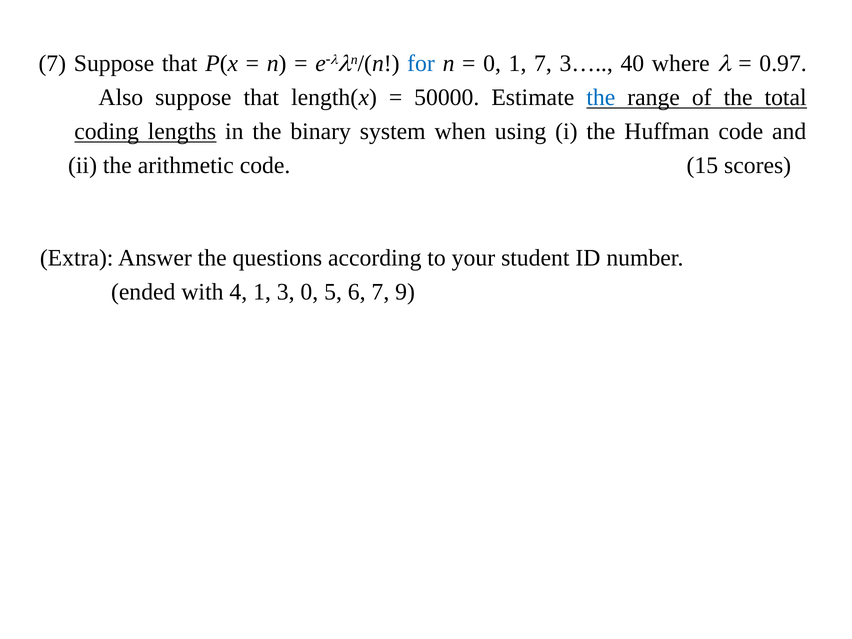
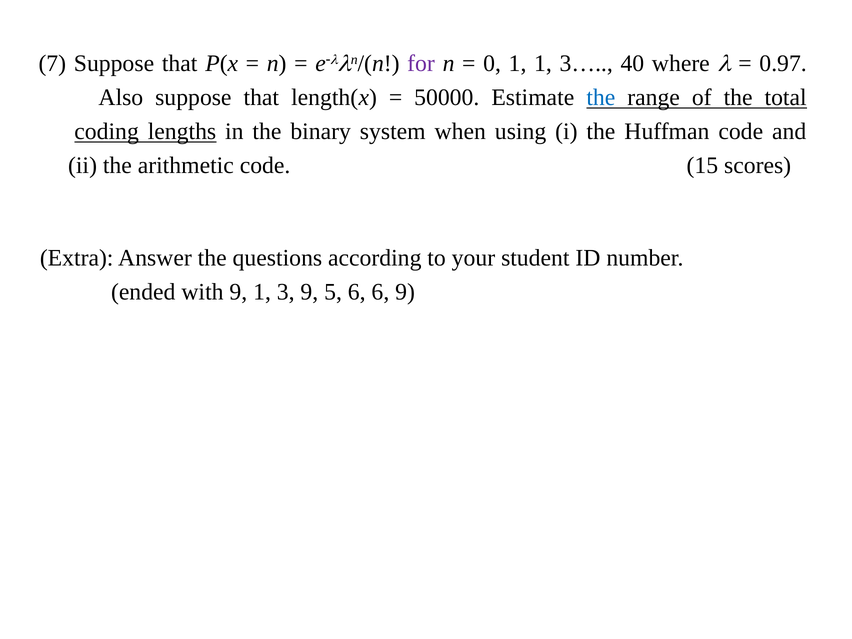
for colour: blue -> purple
1 7: 7 -> 1
with 4: 4 -> 9
3 0: 0 -> 9
6 7: 7 -> 6
